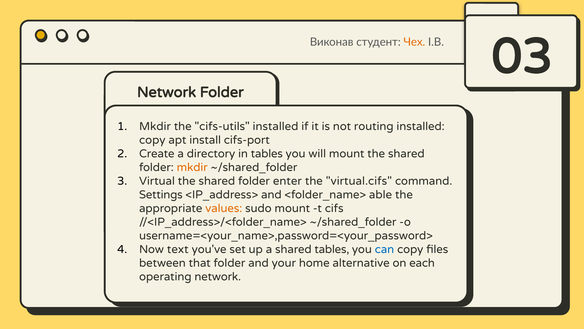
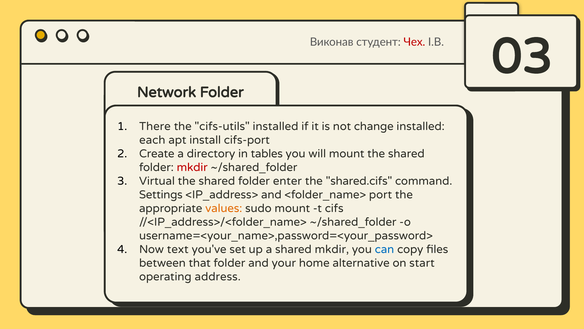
Чех colour: orange -> red
Mkdir at (155, 126): Mkdir -> There
routing: routing -> change
copy at (152, 140): copy -> each
mkdir at (192, 167) colour: orange -> red
virtual.cifs: virtual.cifs -> shared.cifs
able: able -> port
shared tables: tables -> mkdir
each: each -> start
operating network: network -> address
